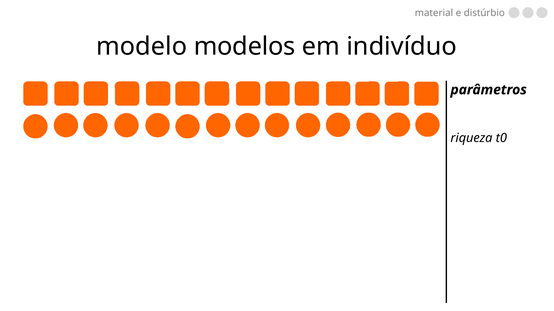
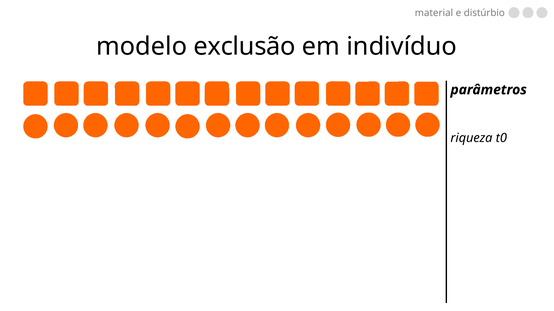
modelos: modelos -> exclusão
